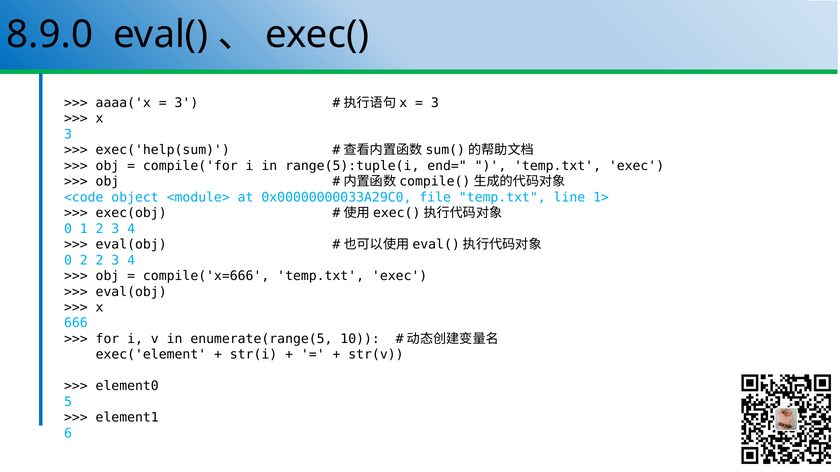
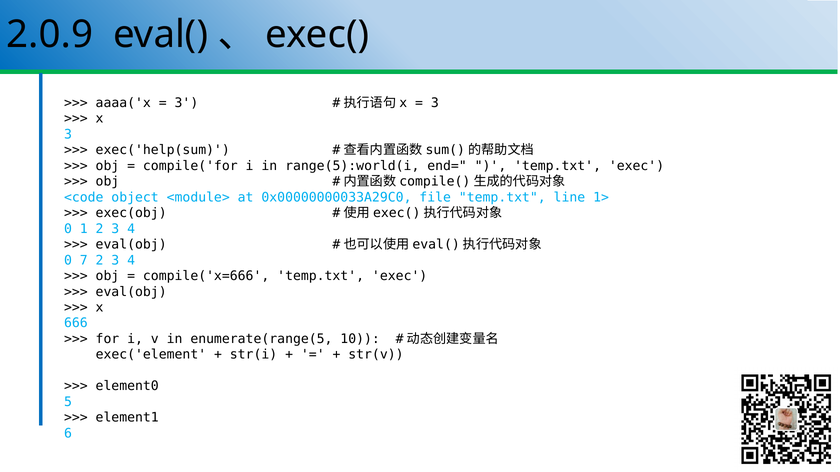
8.9.0: 8.9.0 -> 2.0.9
range(5):tuple(i: range(5):tuple(i -> range(5):world(i
0 2: 2 -> 7
